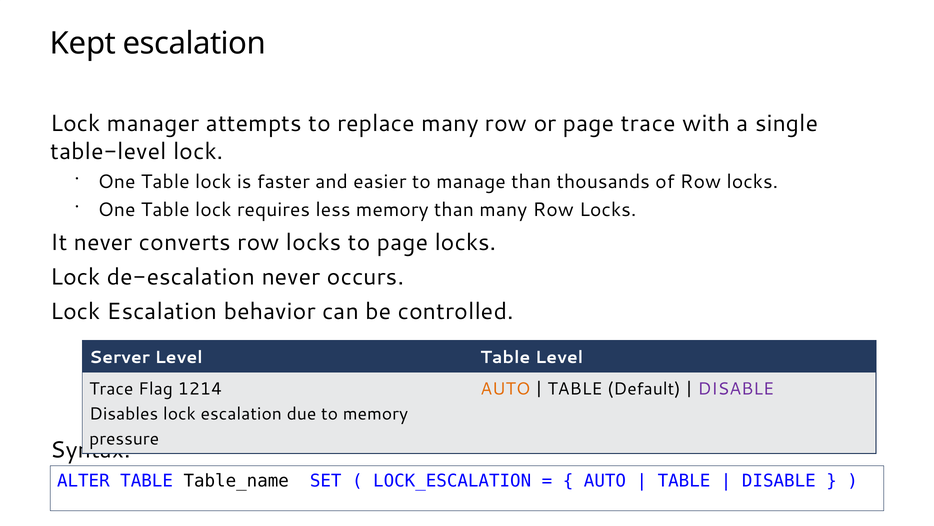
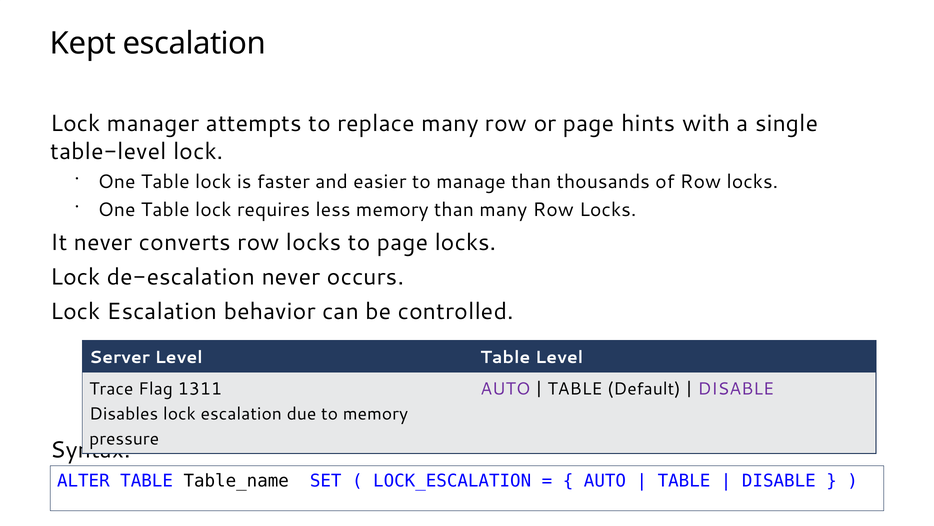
page trace: trace -> hints
1214: 1214 -> 1311
AUTO at (505, 389) colour: orange -> purple
